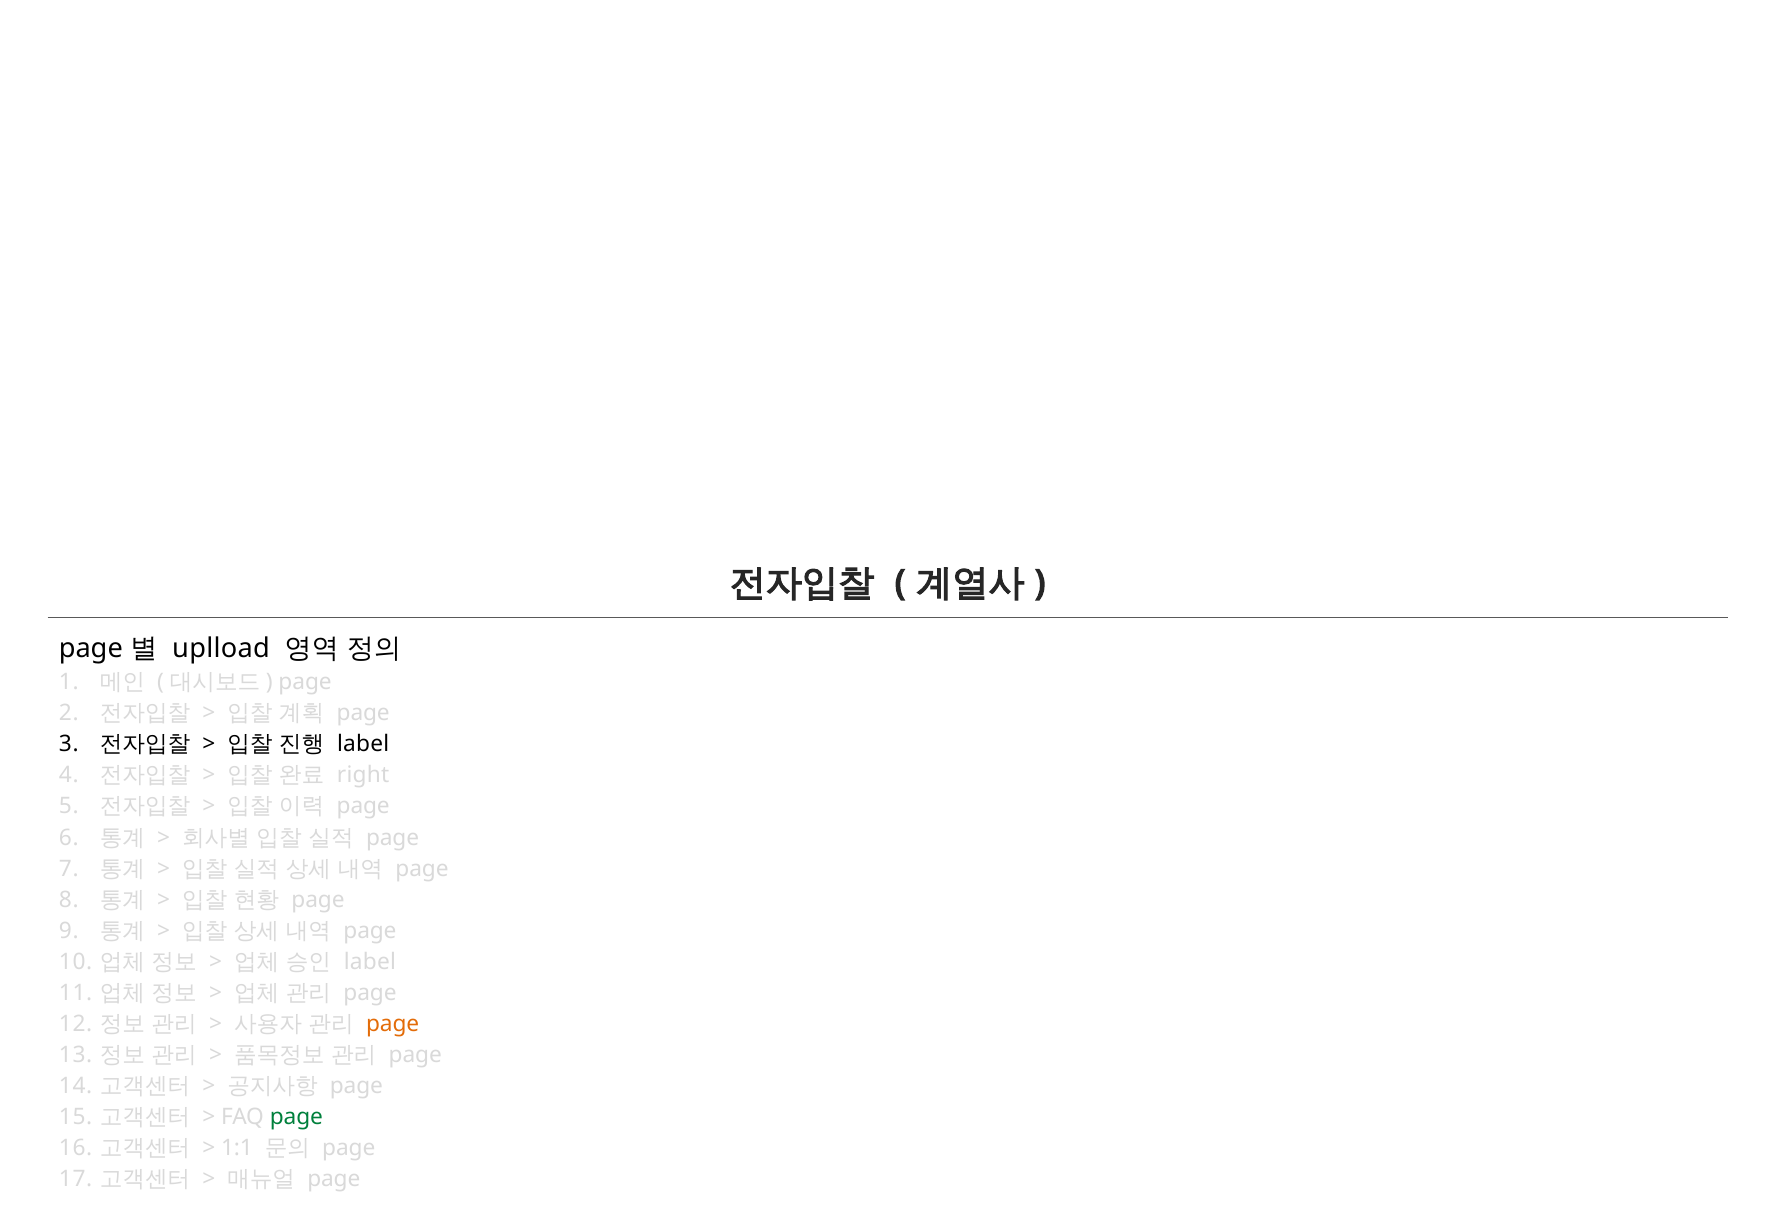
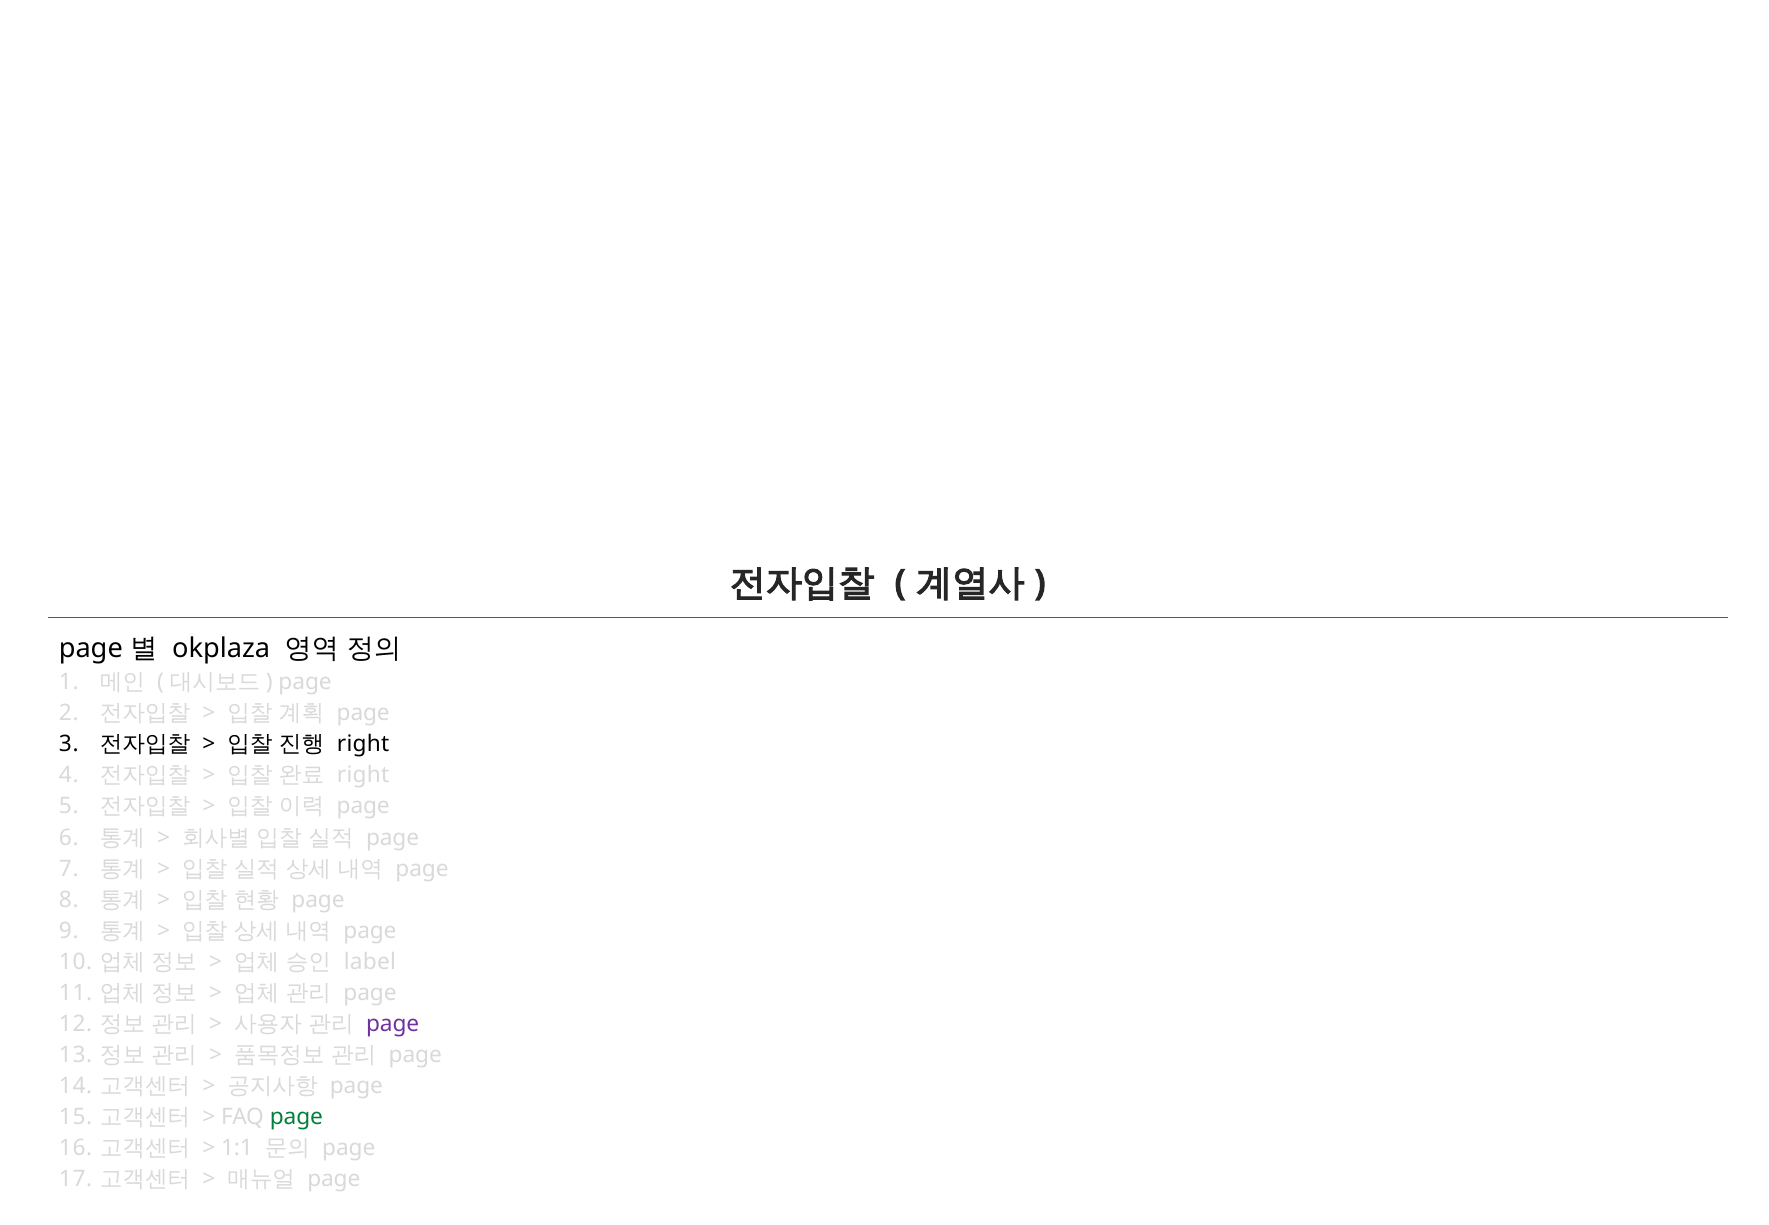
uplload: uplload -> okplaza
label at (363, 744): label -> right
page at (393, 1024) colour: orange -> purple
